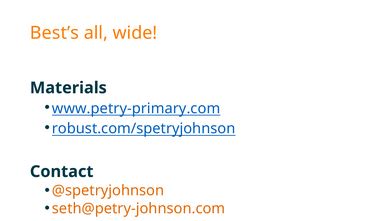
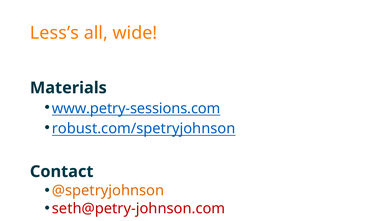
Best’s: Best’s -> Less’s
www.petry-primary.com: www.petry-primary.com -> www.petry-sessions.com
seth@petry-johnson.com colour: orange -> red
